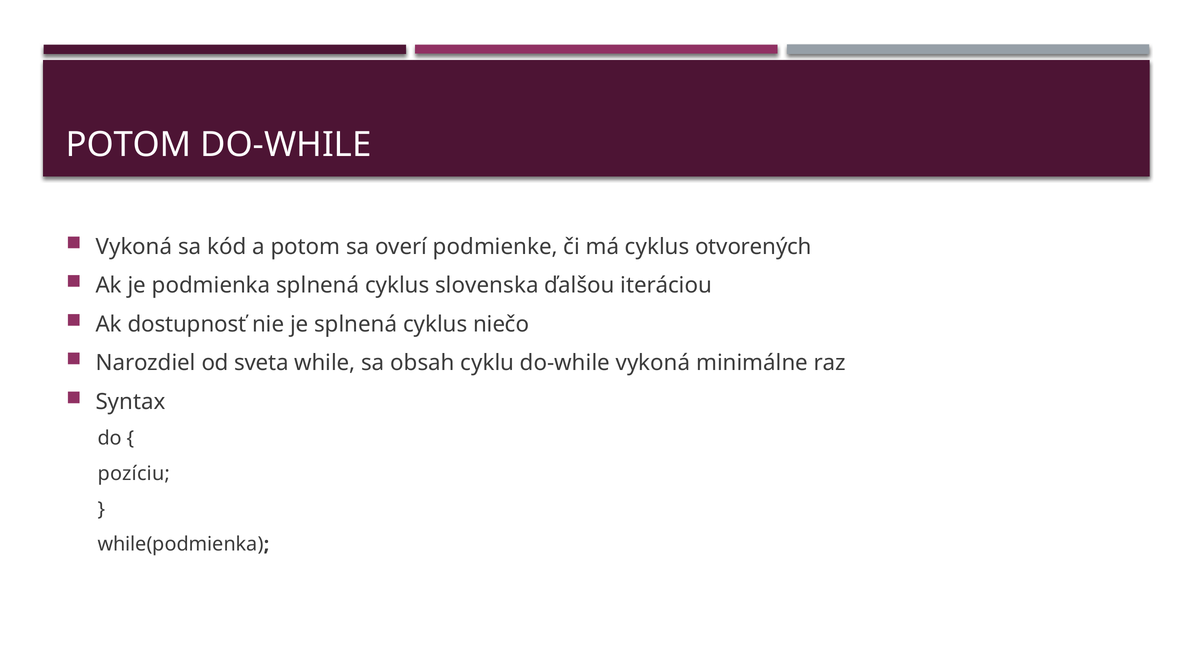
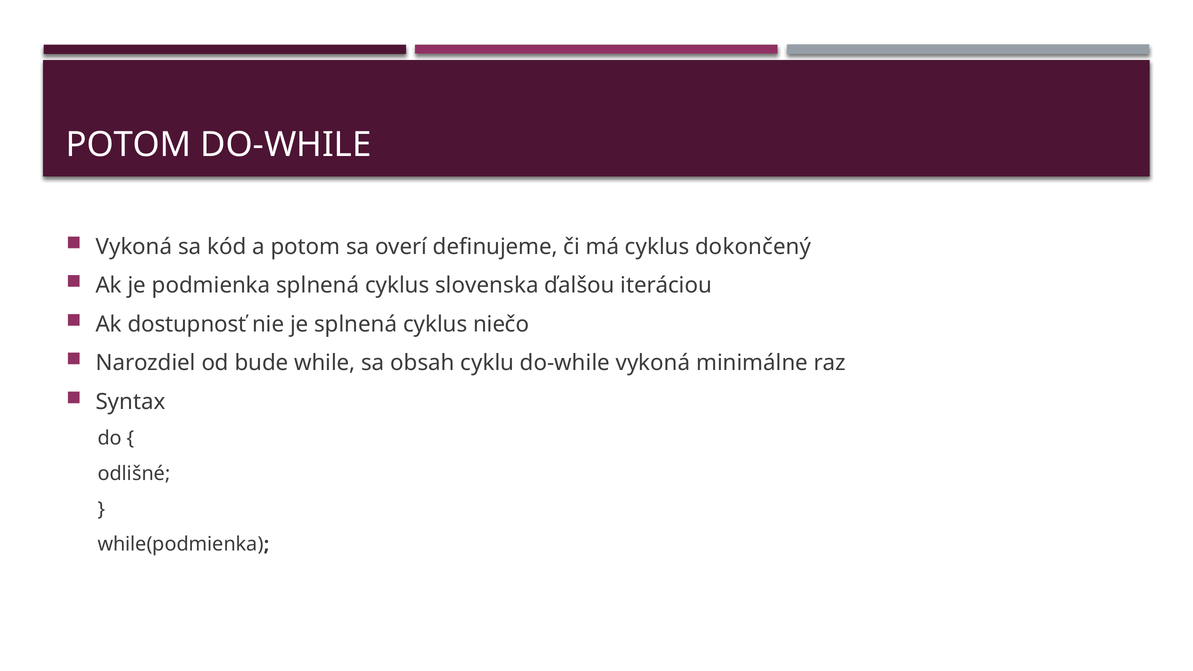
podmienke: podmienke -> definujeme
otvorených: otvorených -> dokončený
sveta: sveta -> bude
pozíciu: pozíciu -> odlišné
